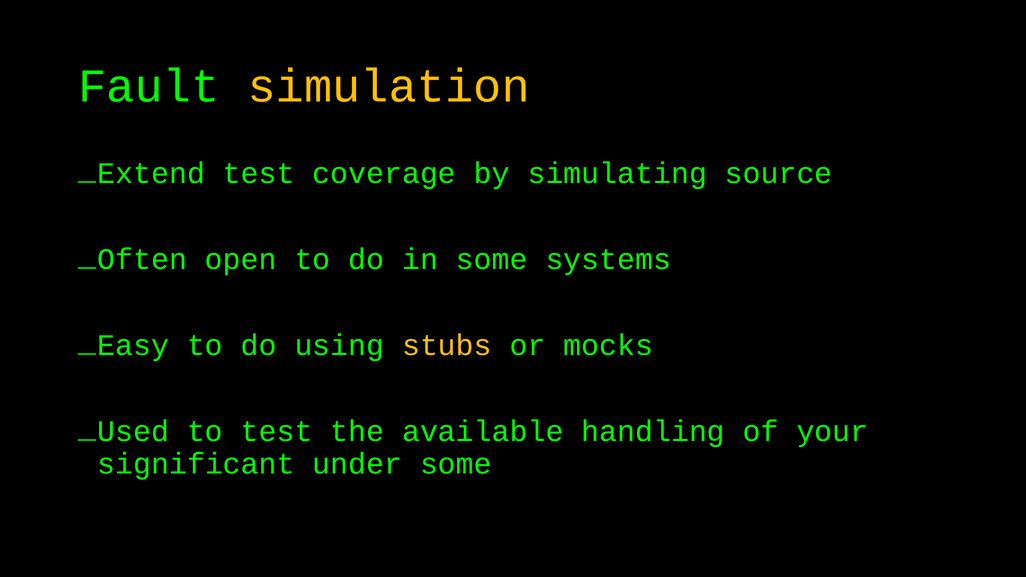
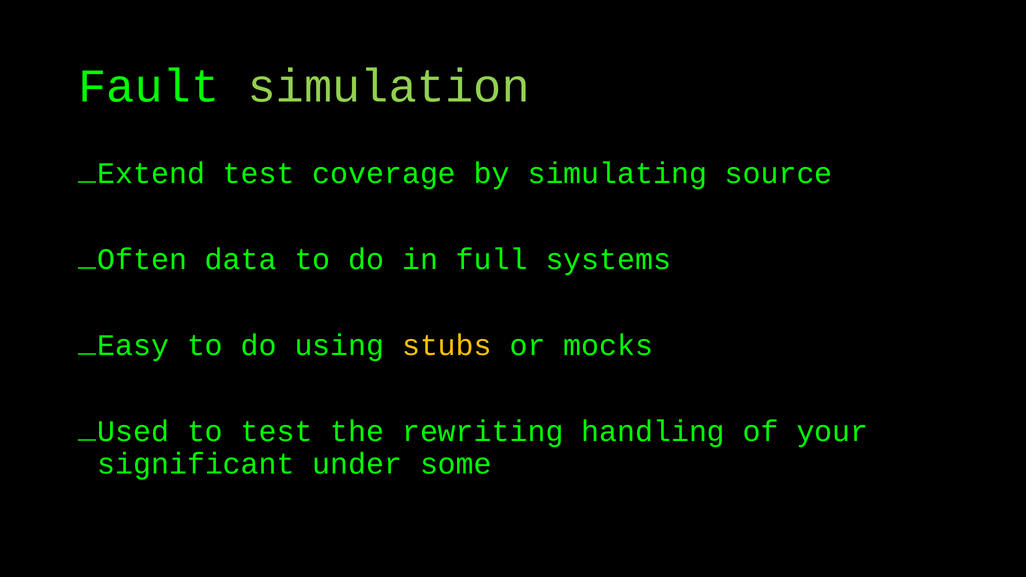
simulation colour: yellow -> light green
open: open -> data
in some: some -> full
available: available -> rewriting
